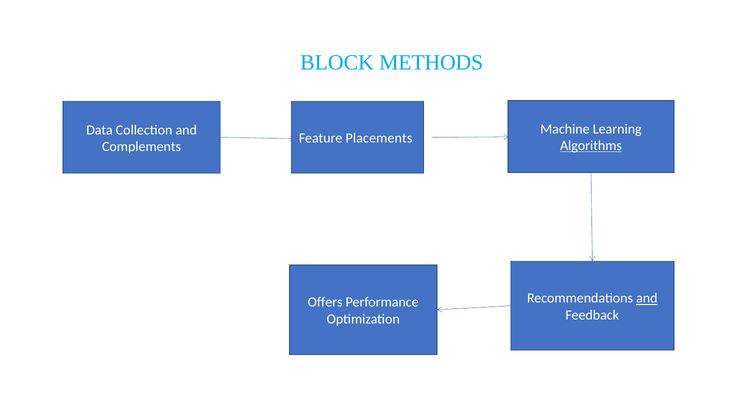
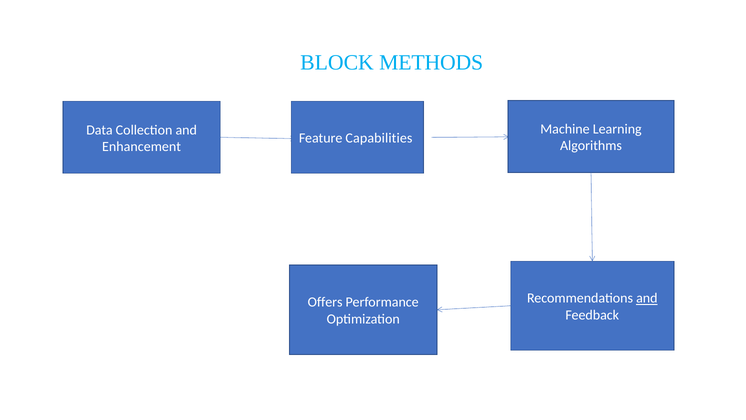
Placements: Placements -> Capabilities
Algorithms underline: present -> none
Complements: Complements -> Enhancement
